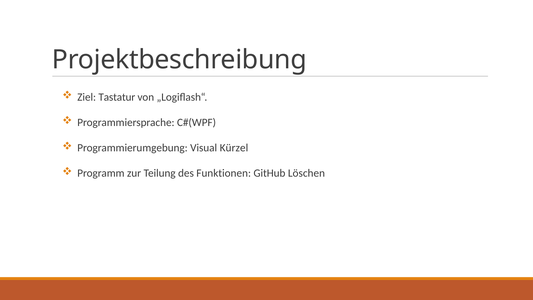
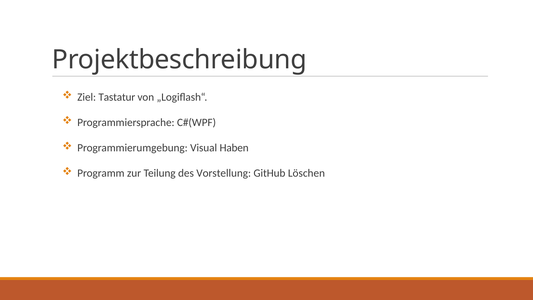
Kürzel: Kürzel -> Haben
Funktionen: Funktionen -> Vorstellung
